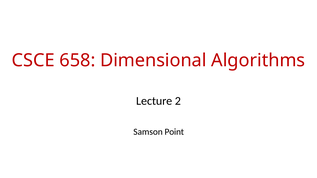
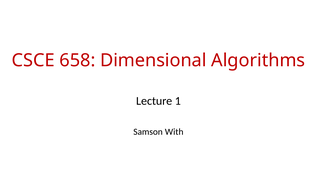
2: 2 -> 1
Point: Point -> With
